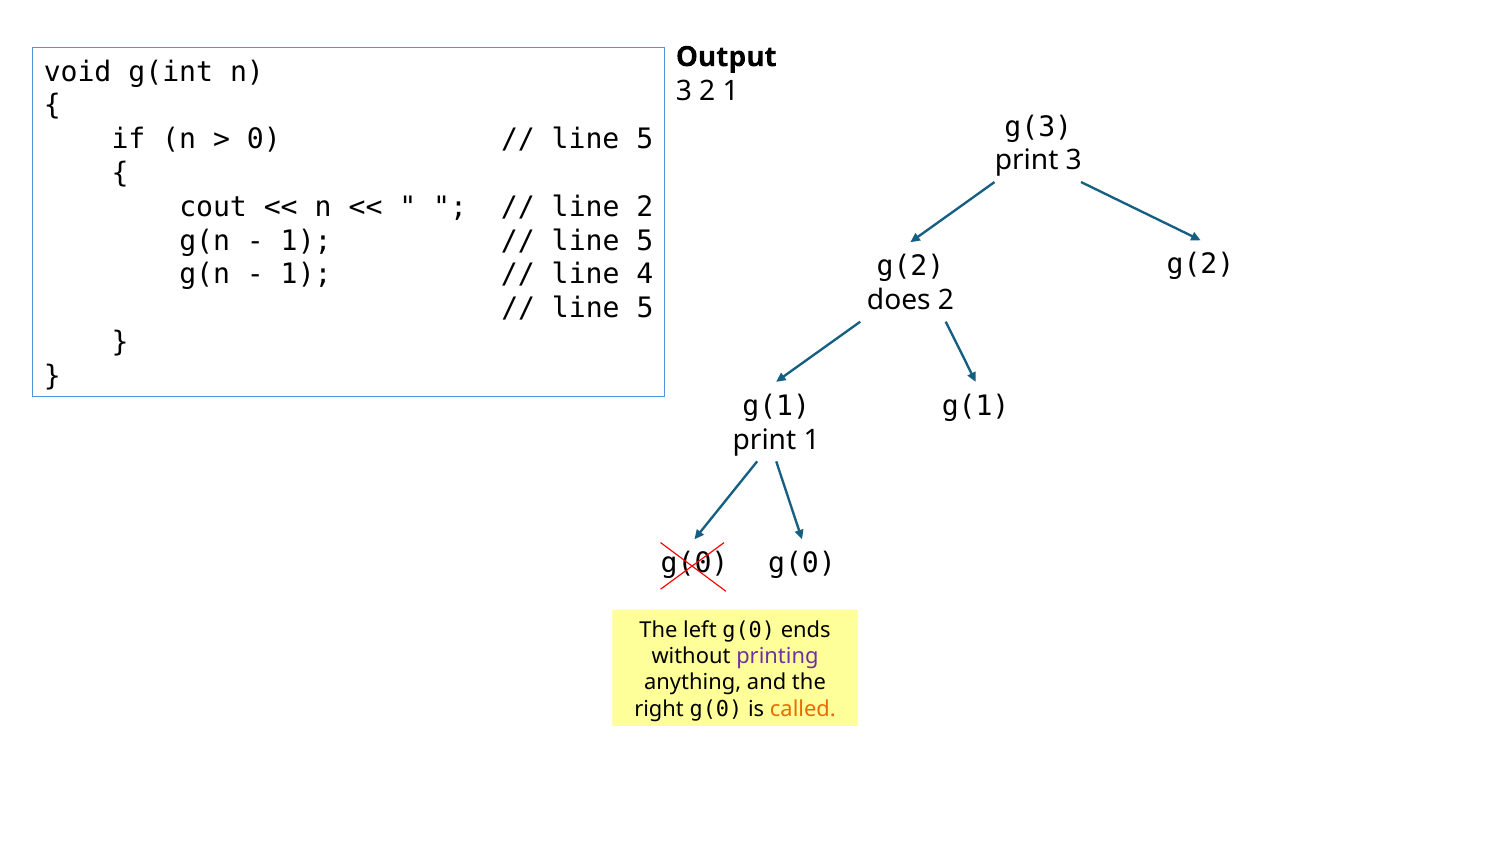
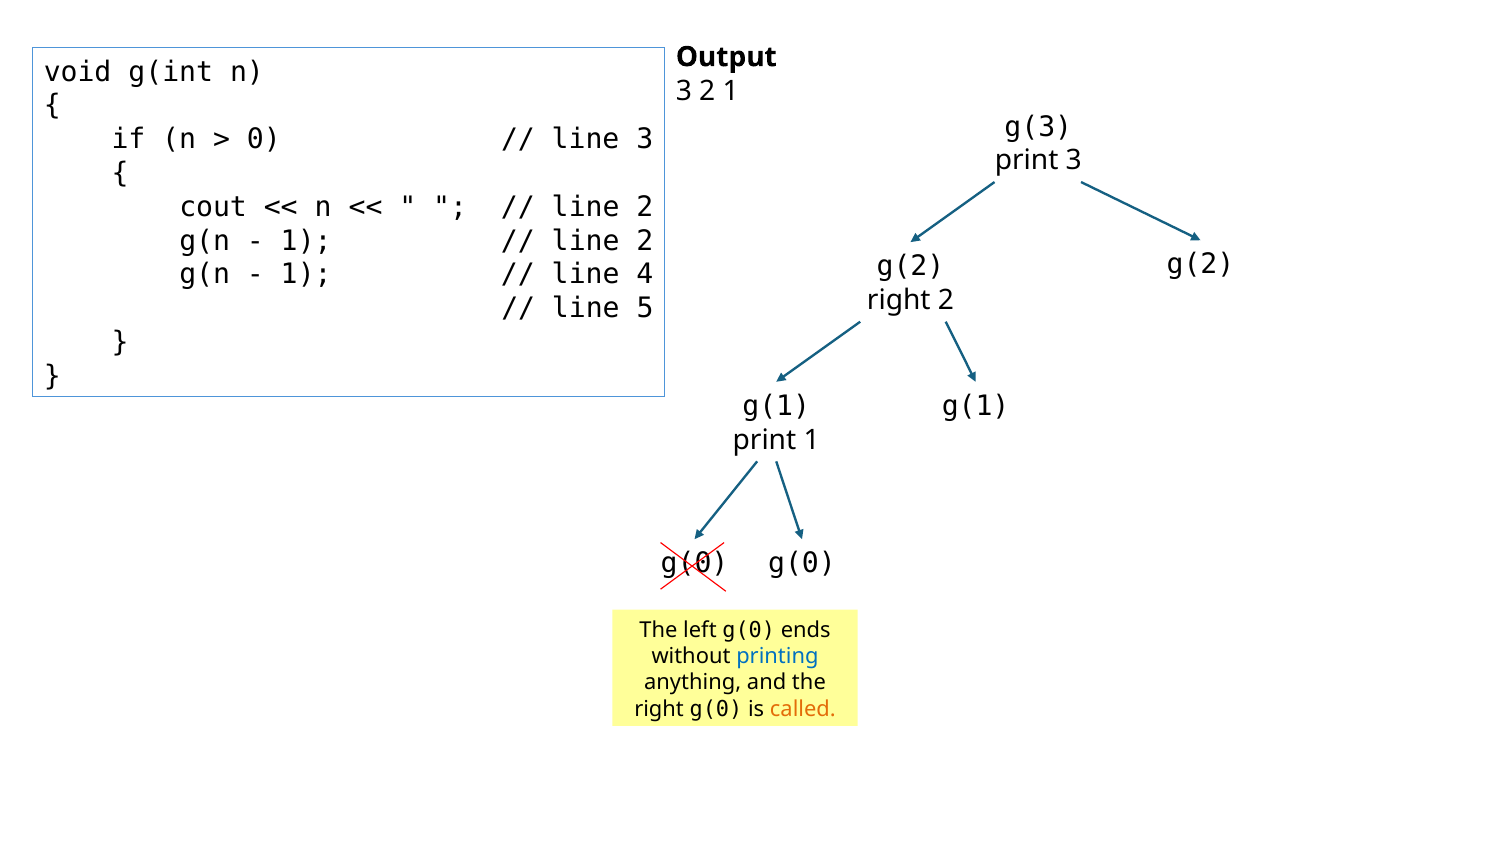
5 at (645, 139): 5 -> 3
5 at (645, 241): 5 -> 2
does at (899, 300): does -> right
printing colour: purple -> blue
